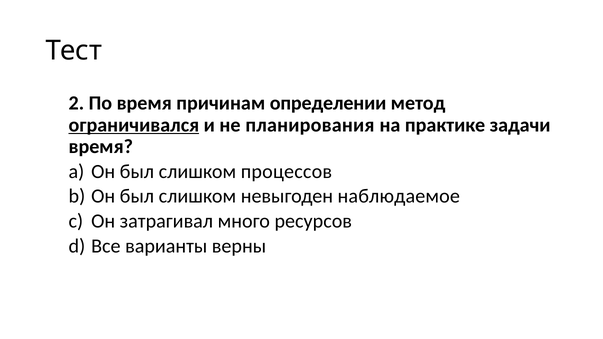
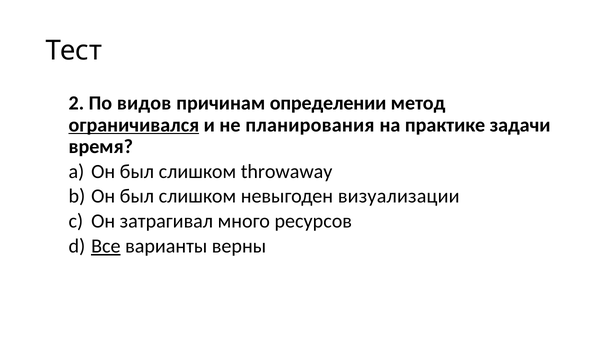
По время: время -> видов
процессов: процессов -> throwaway
наблюдаемое: наблюдаемое -> визуализации
Все underline: none -> present
